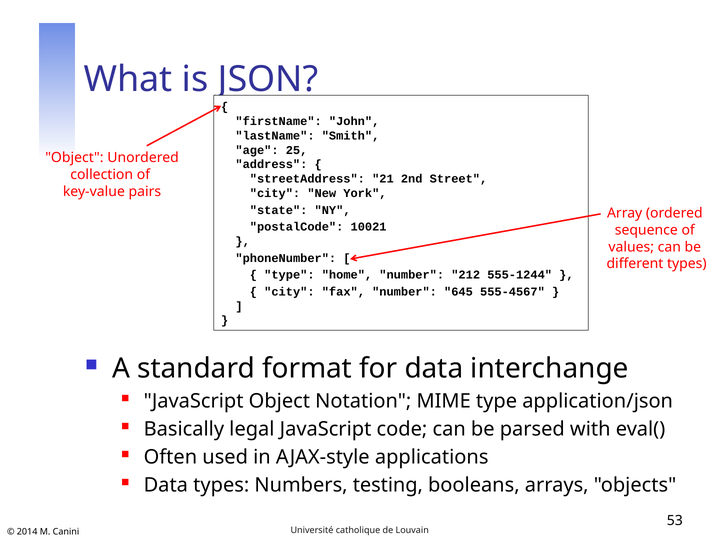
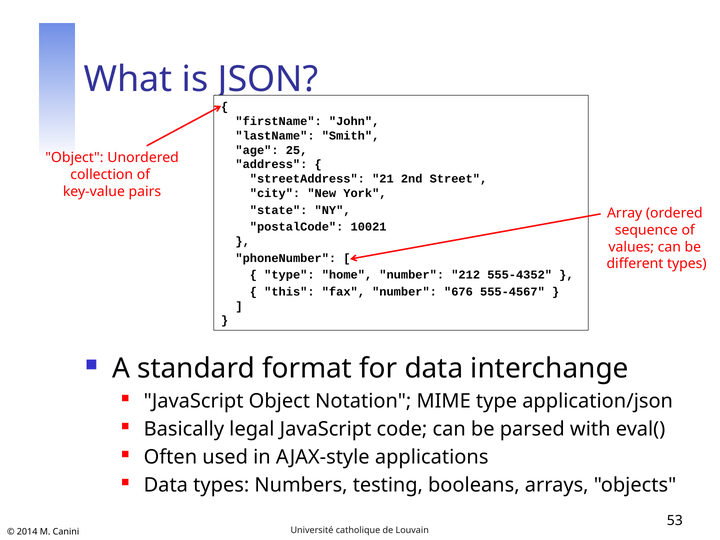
555-1244: 555-1244 -> 555-4352
city at (289, 292): city -> this
645: 645 -> 676
